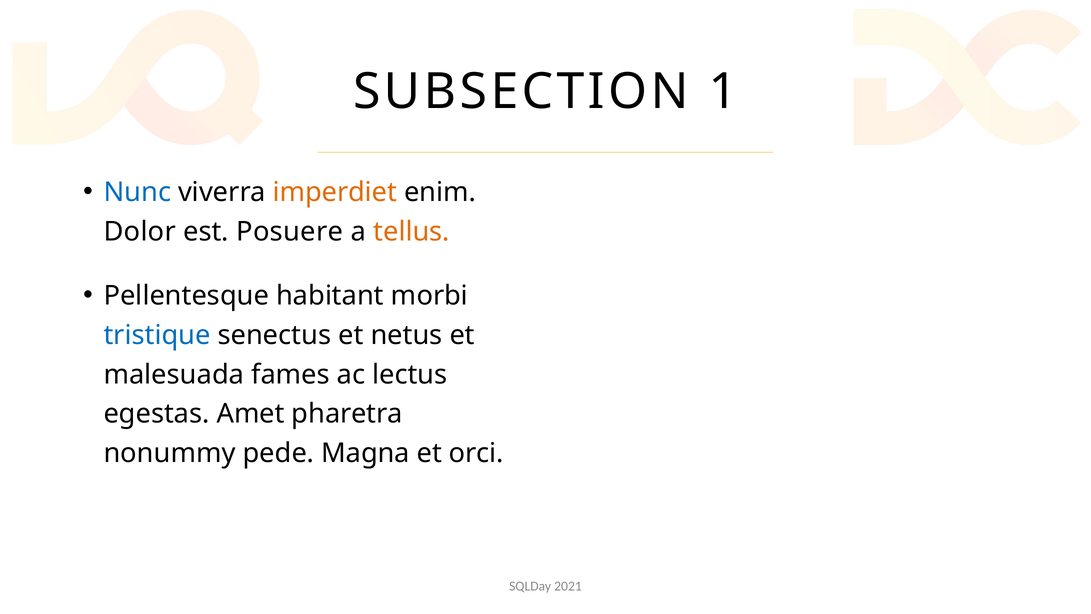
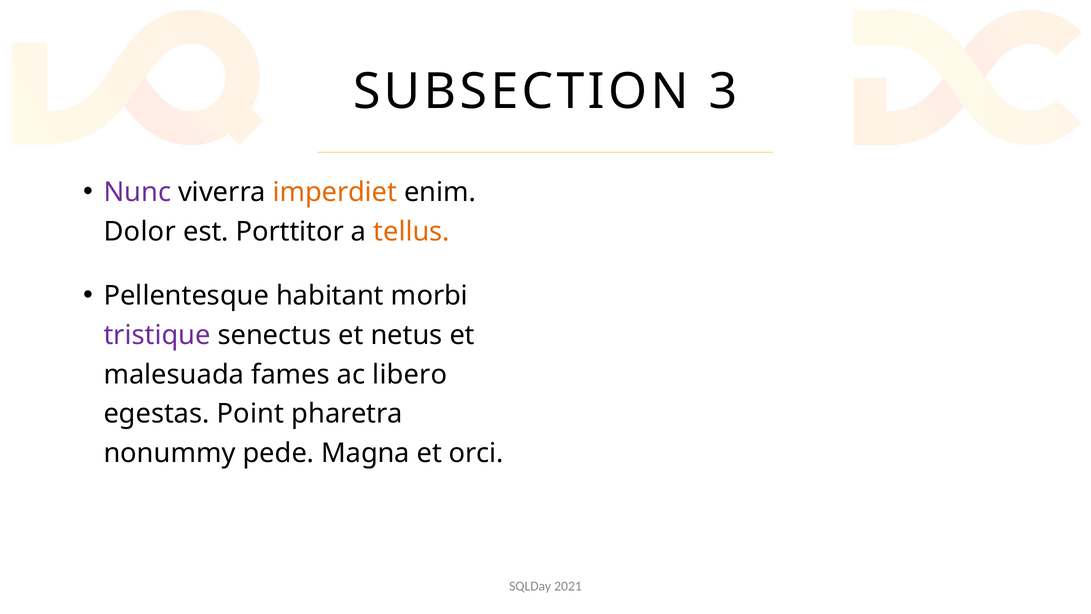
1: 1 -> 3
Nunc colour: blue -> purple
Posuere: Posuere -> Porttitor
tristique colour: blue -> purple
lectus: lectus -> libero
Amet: Amet -> Point
